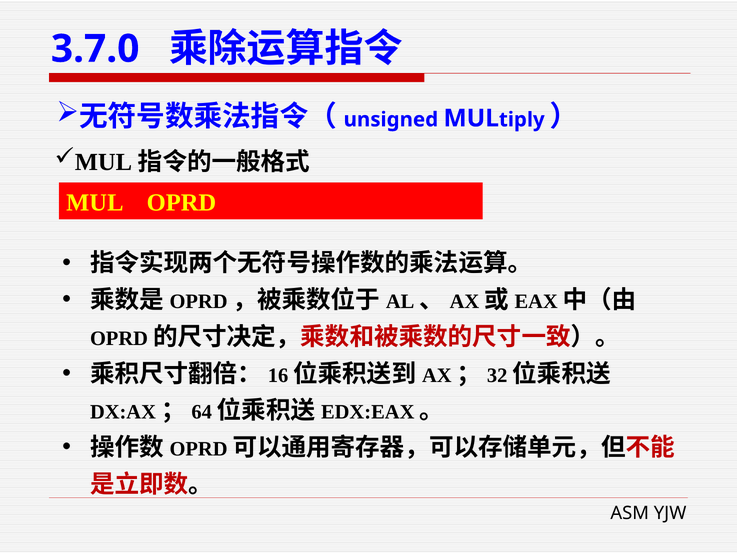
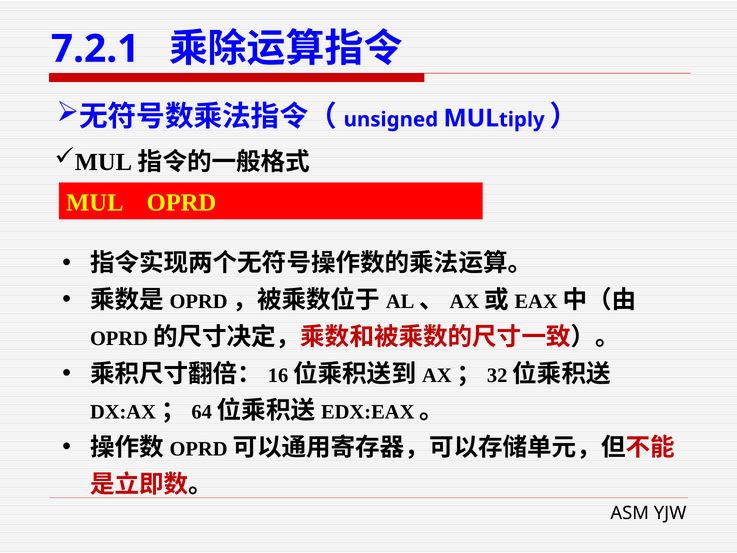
3.7.0: 3.7.0 -> 7.2.1
